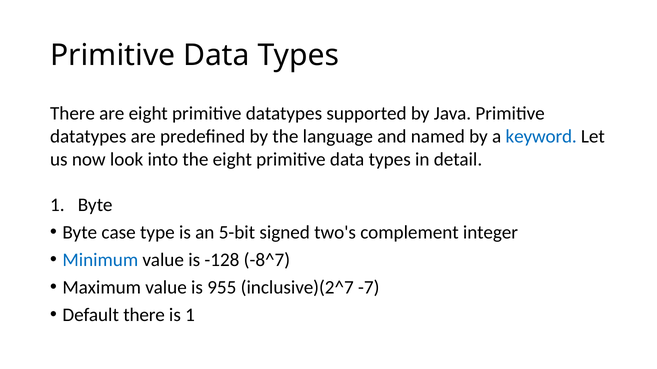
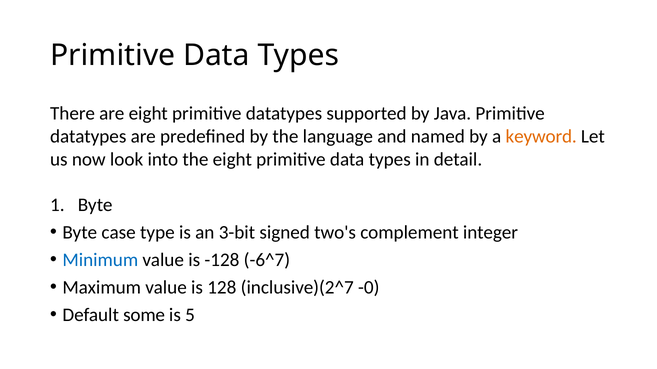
keyword colour: blue -> orange
5-bit: 5-bit -> 3-bit
-8^7: -8^7 -> -6^7
955: 955 -> 128
-7: -7 -> -0
Default there: there -> some
is 1: 1 -> 5
